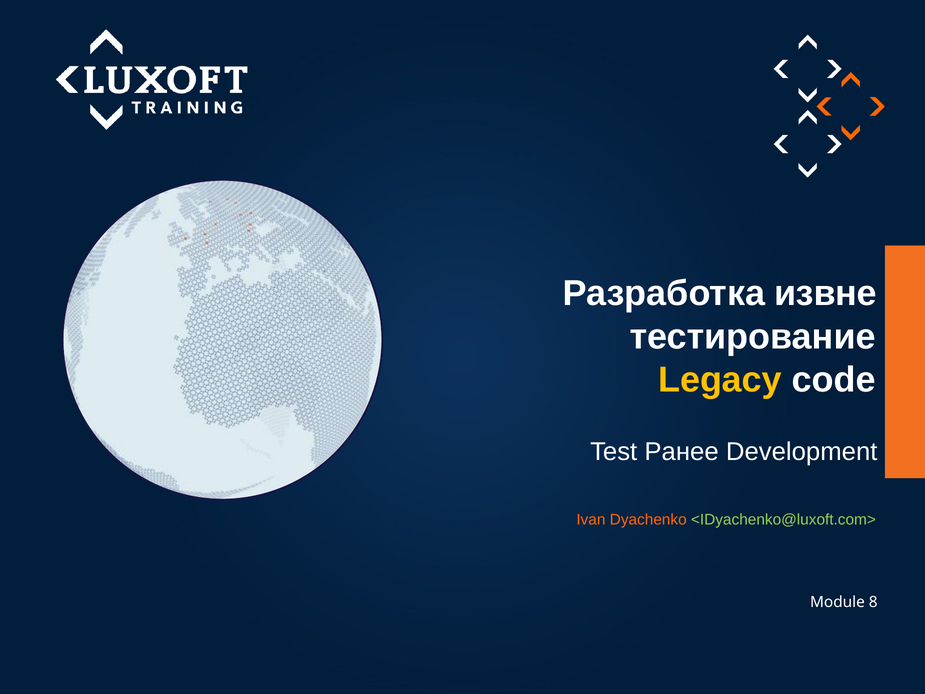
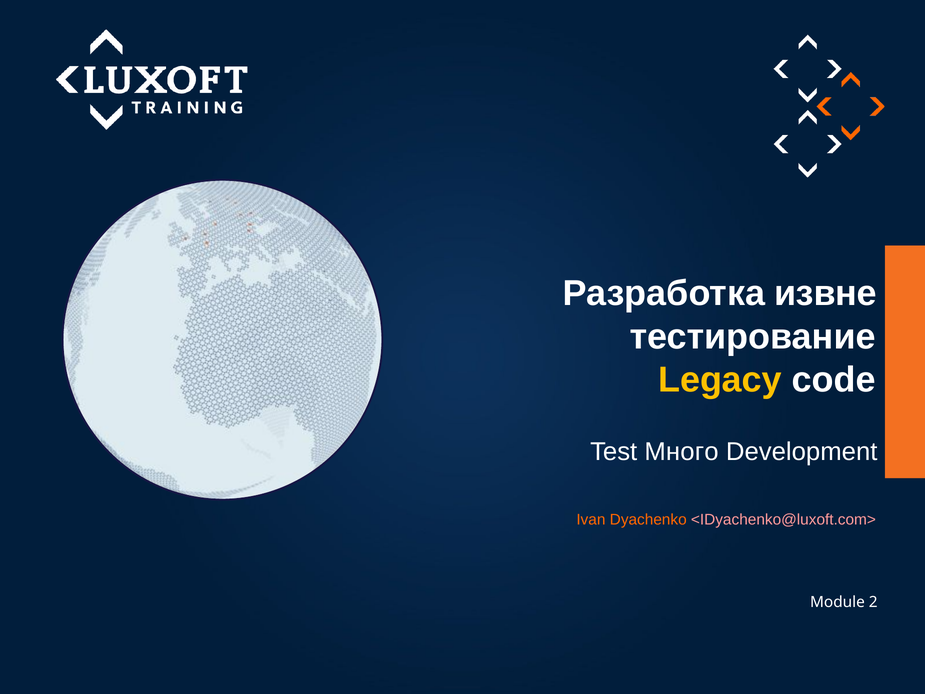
Ранее: Ранее -> Много
<IDyachenko@luxoft.com> colour: light green -> pink
Module 8: 8 -> 2
